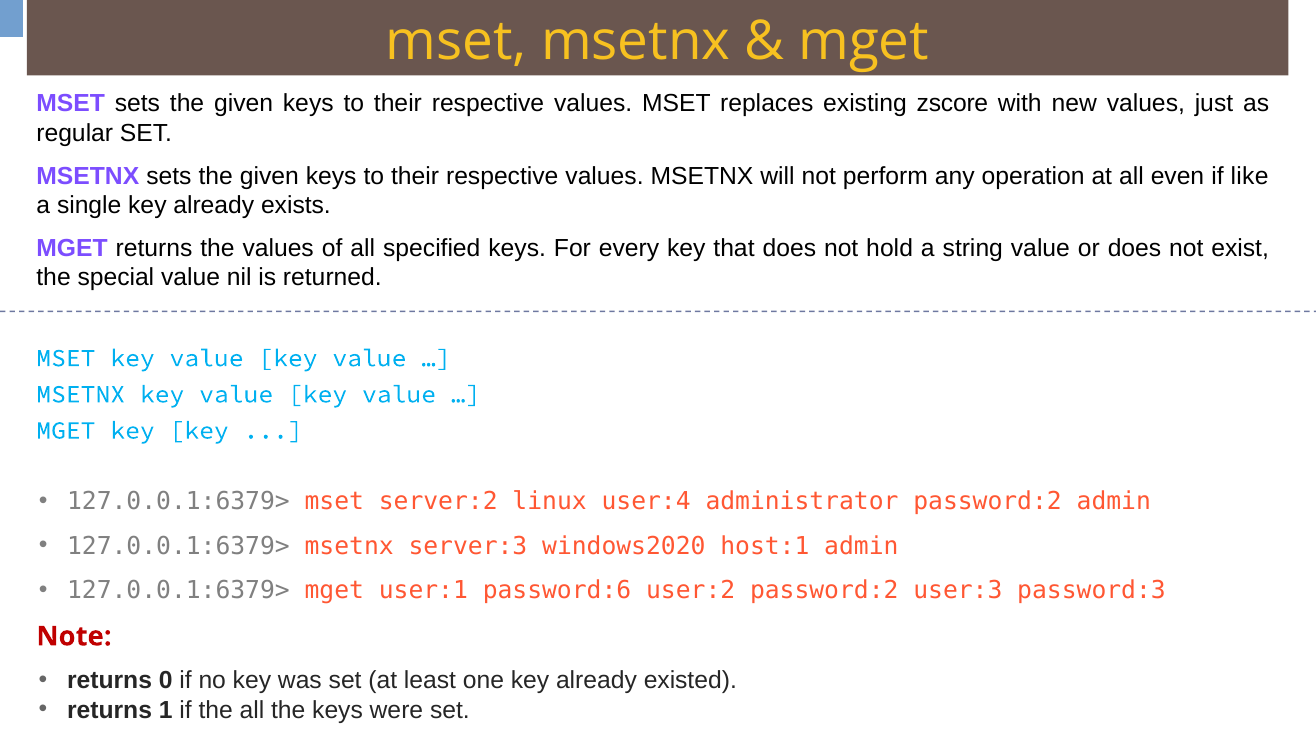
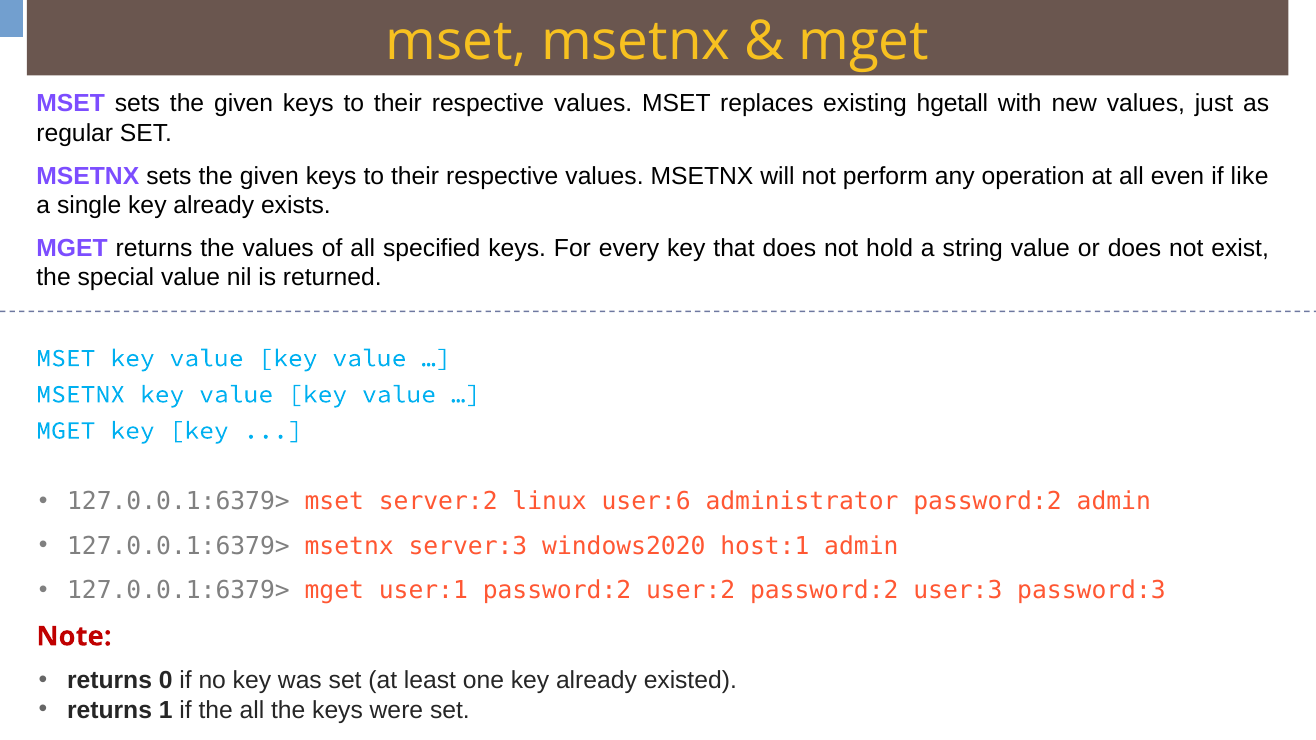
zscore: zscore -> hgetall
user:4: user:4 -> user:6
user:1 password:6: password:6 -> password:2
